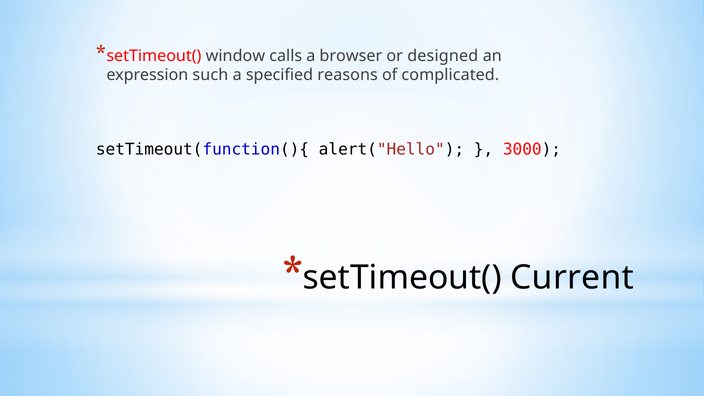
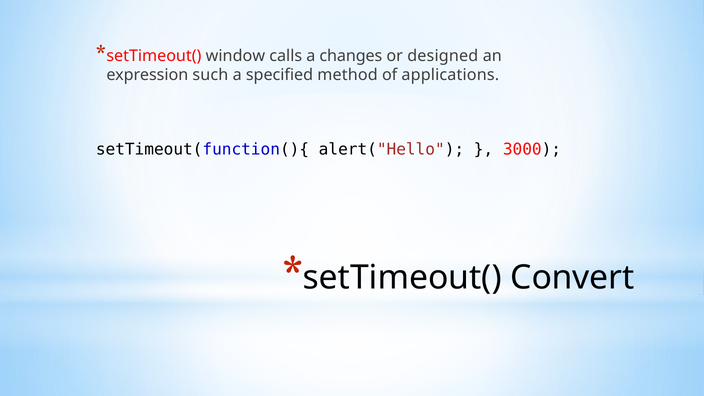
browser: browser -> changes
reasons: reasons -> method
complicated: complicated -> applications
Current: Current -> Convert
